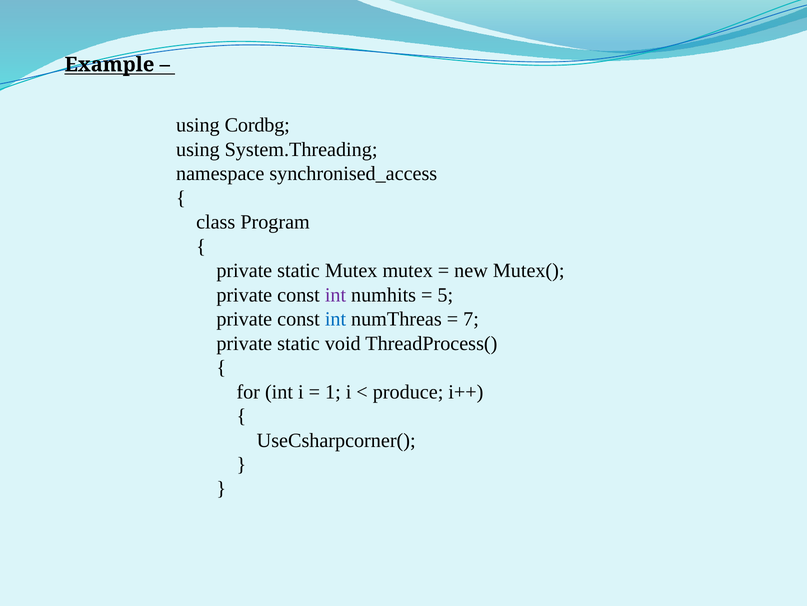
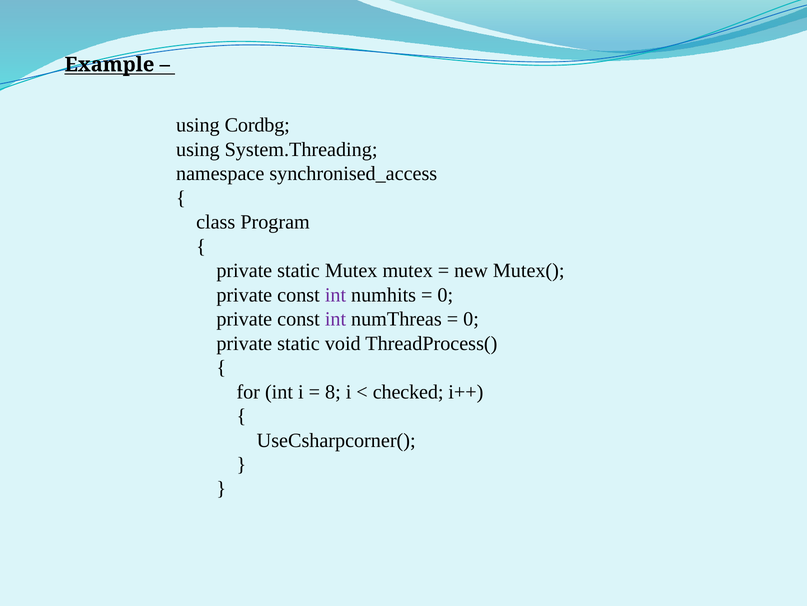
5 at (445, 295): 5 -> 0
int at (335, 319) colour: blue -> purple
7 at (471, 319): 7 -> 0
1: 1 -> 8
produce: produce -> checked
